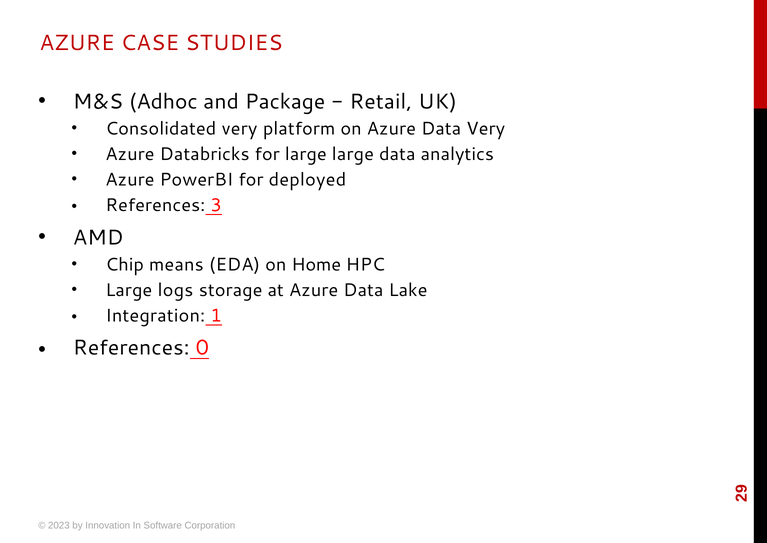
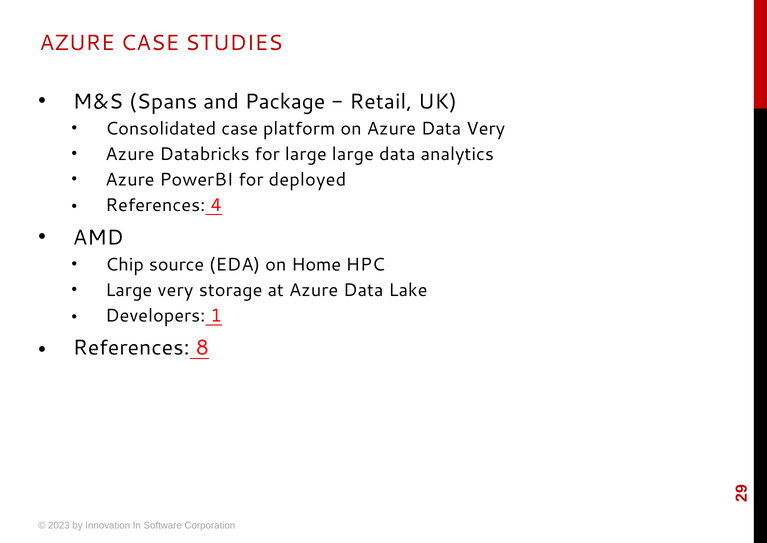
Adhoc: Adhoc -> Spans
Consolidated very: very -> case
3: 3 -> 4
means: means -> source
Large logs: logs -> very
Integration: Integration -> Developers
0: 0 -> 8
